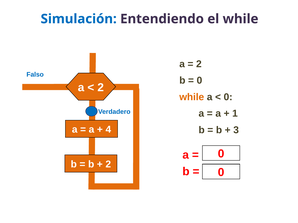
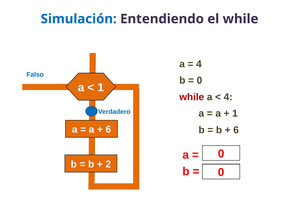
2 at (199, 64): 2 -> 4
2 at (101, 88): 2 -> 1
while at (192, 97) colour: orange -> red
0 at (228, 97): 0 -> 4
4 at (108, 130): 4 -> 6
3 at (236, 130): 3 -> 6
